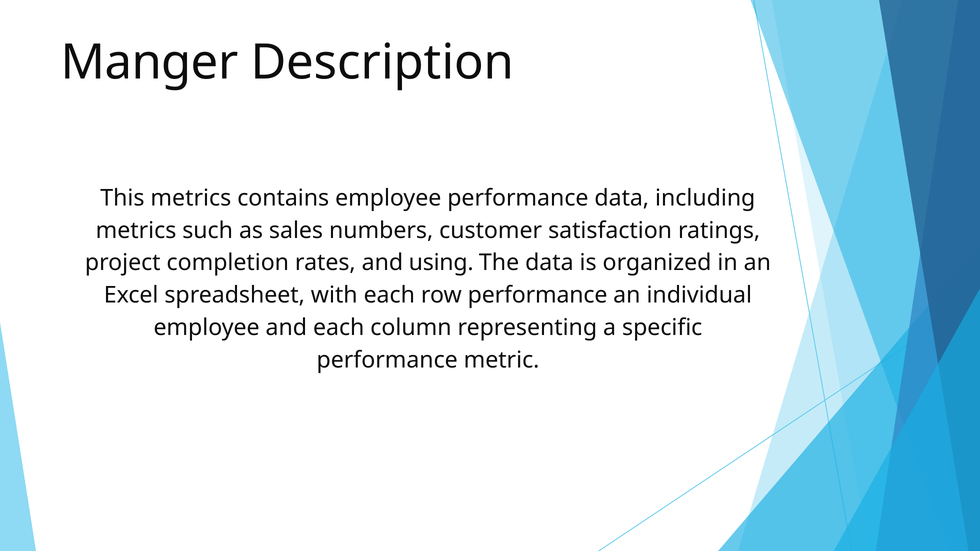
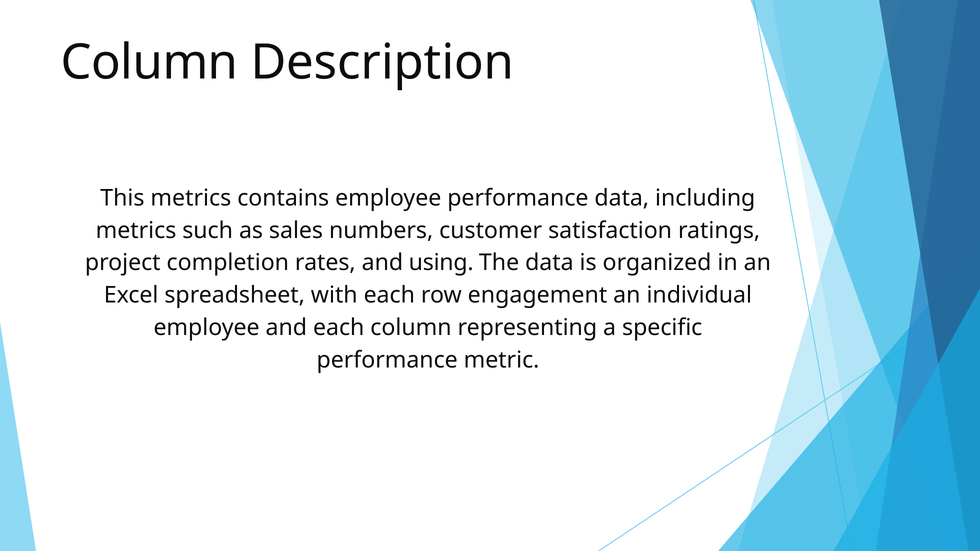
Manger at (149, 63): Manger -> Column
row performance: performance -> engagement
